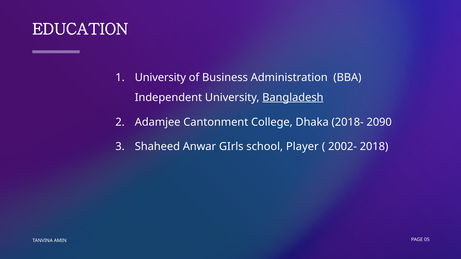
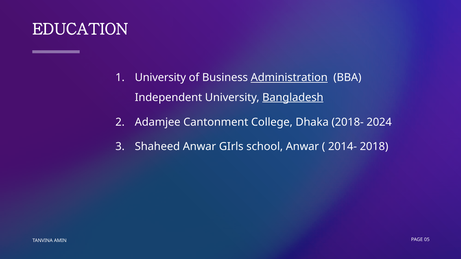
Administration underline: none -> present
2090: 2090 -> 2024
school Player: Player -> Anwar
2002-: 2002- -> 2014-
